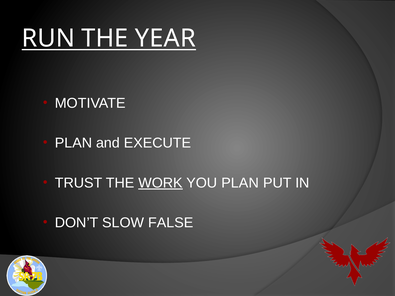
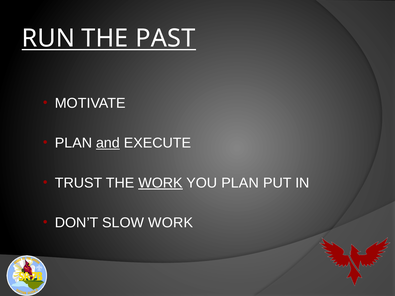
YEAR: YEAR -> PAST
and underline: none -> present
SLOW FALSE: FALSE -> WORK
